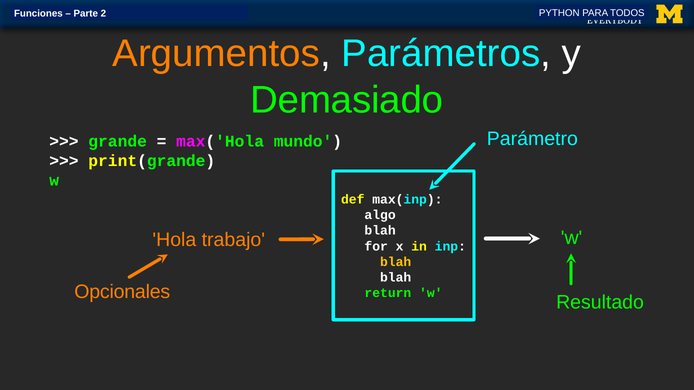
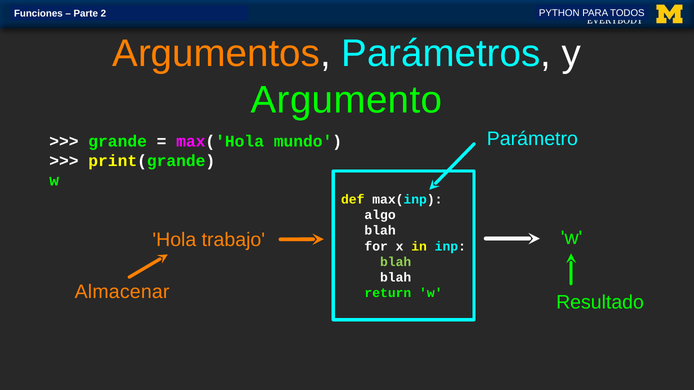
Demasiado: Demasiado -> Argumento
blah at (396, 262) colour: yellow -> light green
Opcionales: Opcionales -> Almacenar
